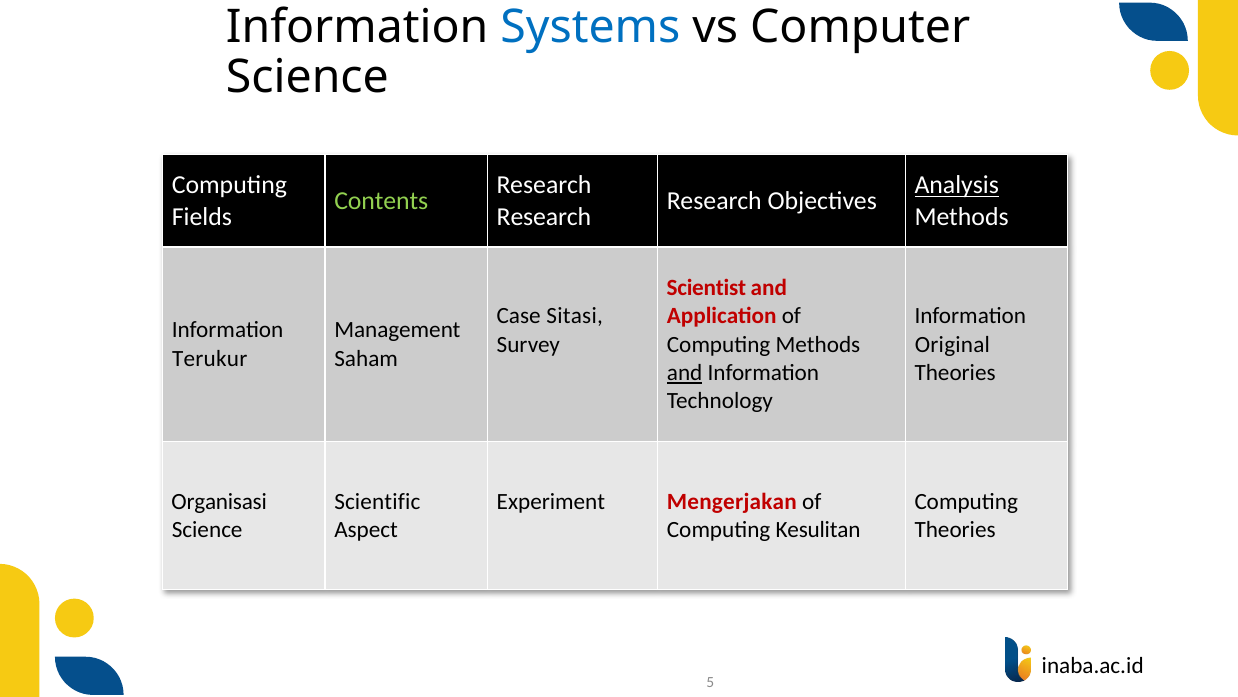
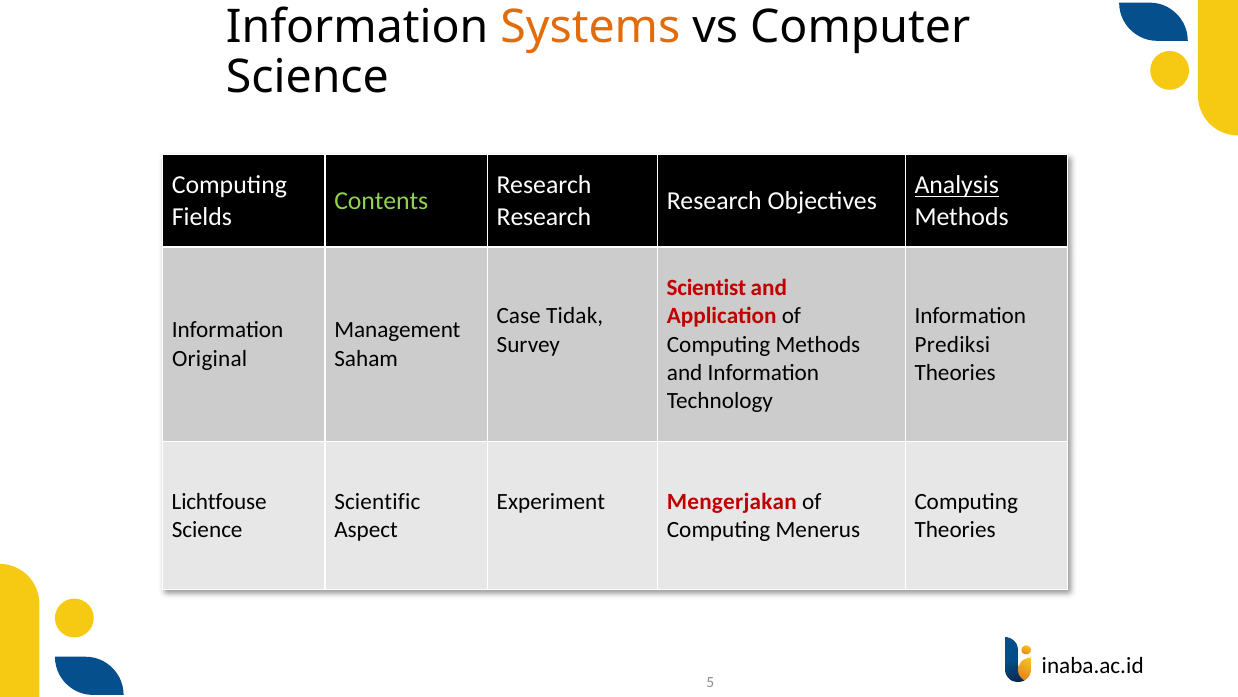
Systems colour: blue -> orange
Sitasi: Sitasi -> Tidak
Original: Original -> Prediksi
Terukur: Terukur -> Original
and at (685, 373) underline: present -> none
Organisasi: Organisasi -> Lichtfouse
Kesulitan: Kesulitan -> Menerus
